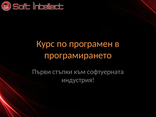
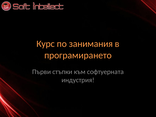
програмен: програмен -> занимания
